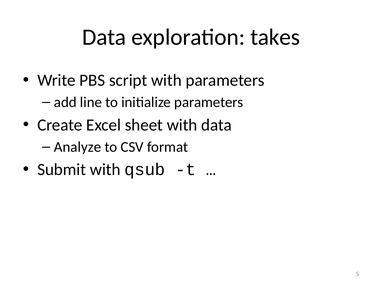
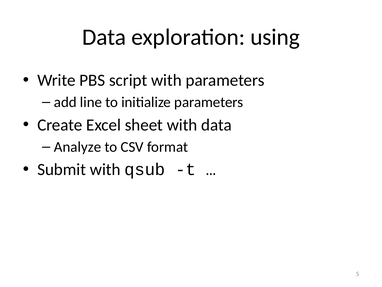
takes: takes -> using
